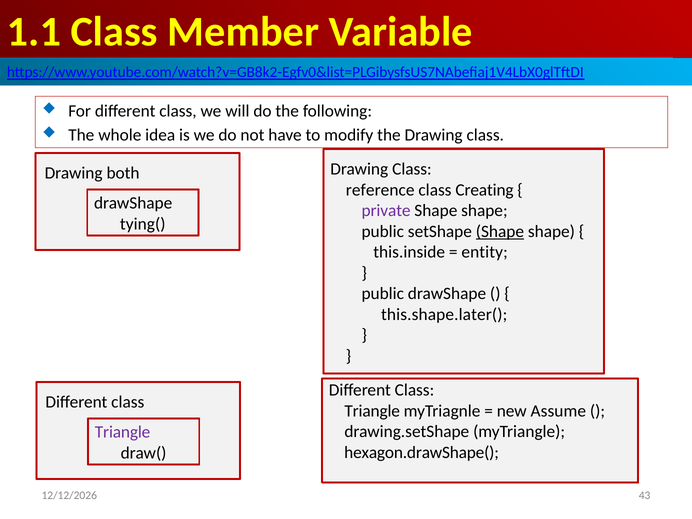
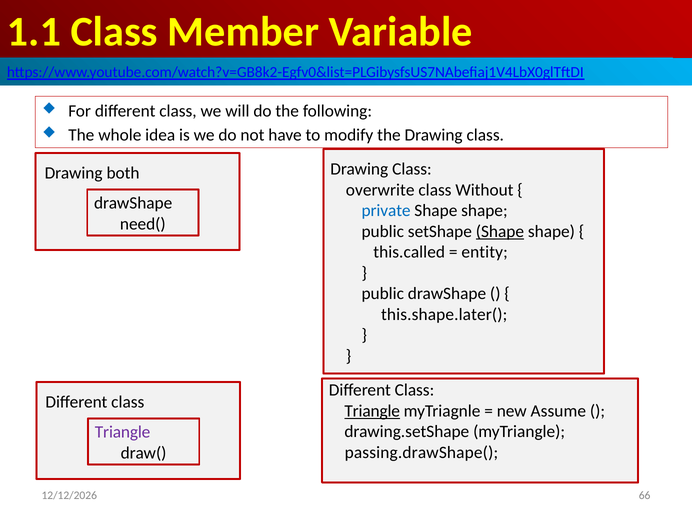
reference: reference -> overwrite
Creating: Creating -> Without
private colour: purple -> blue
tying(: tying( -> need(
this.inside: this.inside -> this.called
Triangle at (372, 411) underline: none -> present
hexagon.drawShape(: hexagon.drawShape( -> passing.drawShape(
43: 43 -> 66
